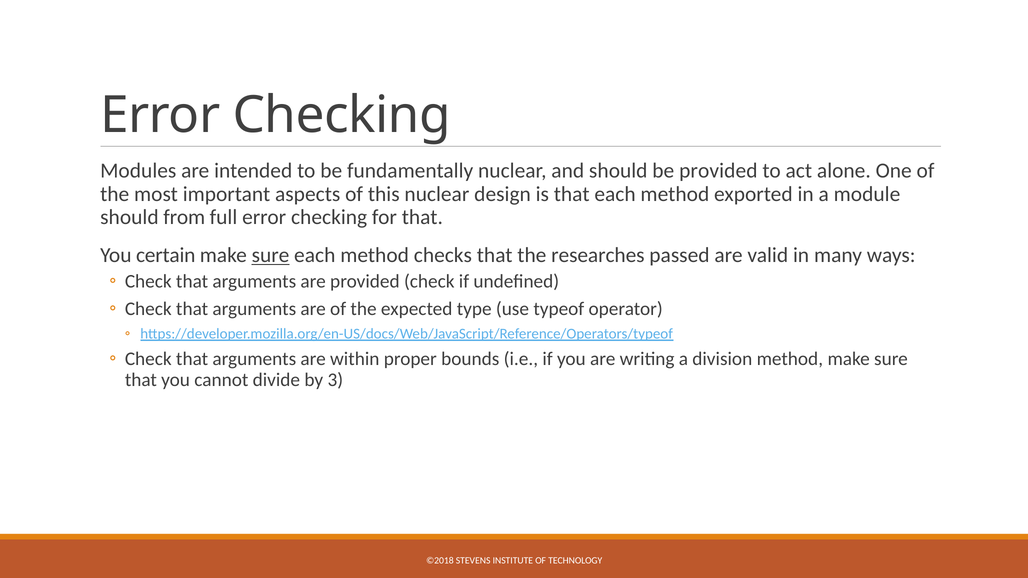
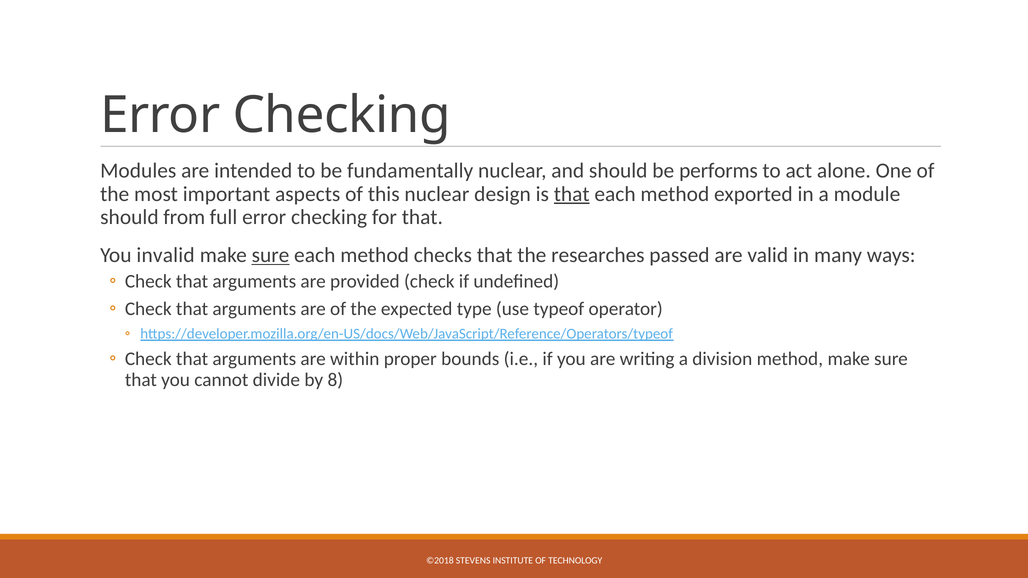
be provided: provided -> performs
that at (572, 194) underline: none -> present
certain: certain -> invalid
3: 3 -> 8
